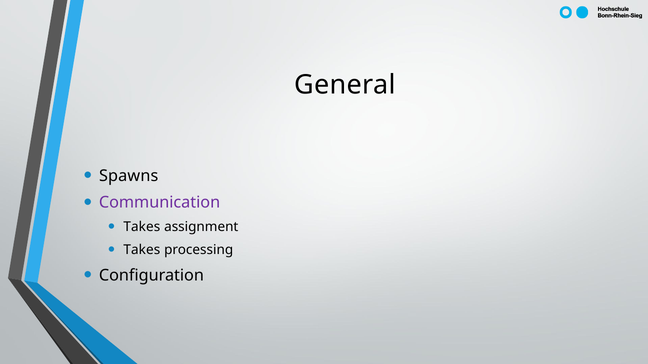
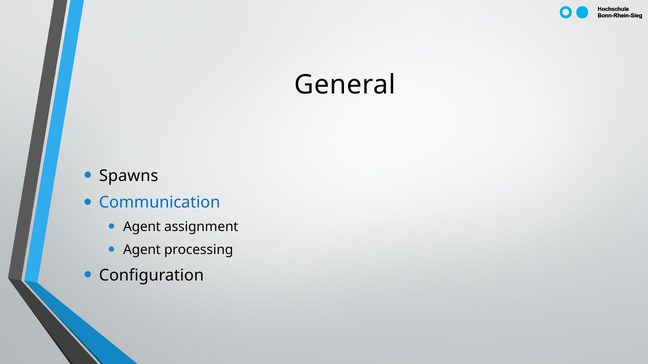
Communication colour: purple -> blue
Takes at (142, 227): Takes -> Agent
Takes at (142, 250): Takes -> Agent
